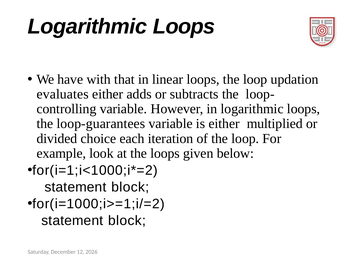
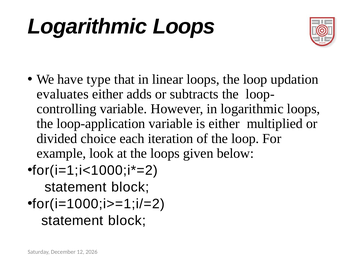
with: with -> type
loop-guarantees: loop-guarantees -> loop-application
